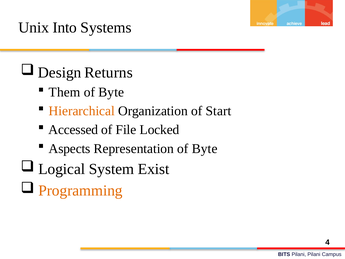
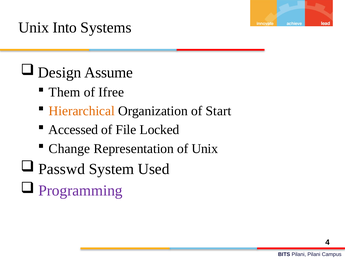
Returns: Returns -> Assume
Byte at (111, 92): Byte -> Ifree
Aspects: Aspects -> Change
Representation of Byte: Byte -> Unix
Logical: Logical -> Passwd
Exist: Exist -> Used
Programming colour: orange -> purple
